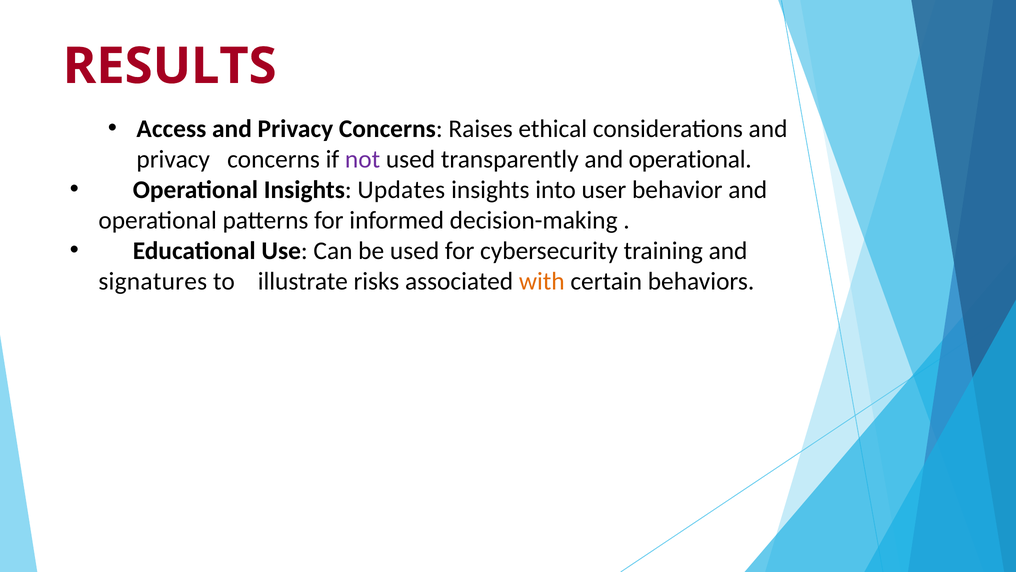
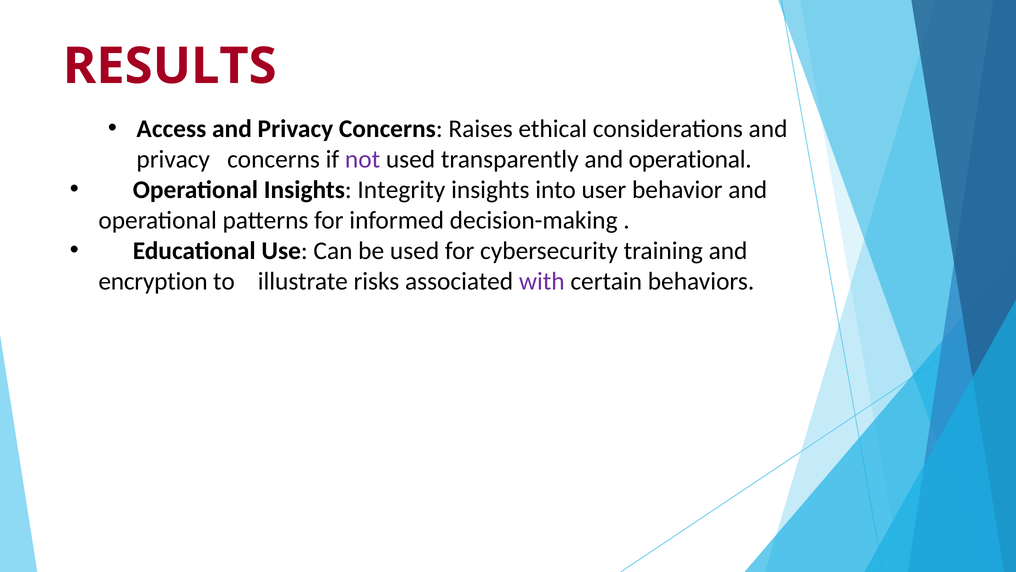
Updates: Updates -> Integrity
signatures: signatures -> encryption
with colour: orange -> purple
